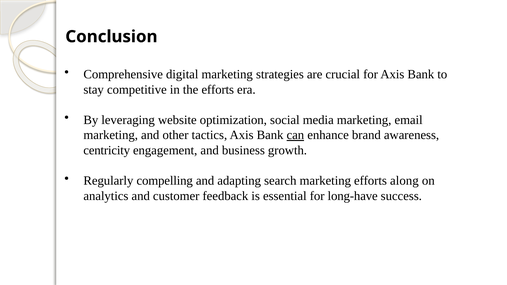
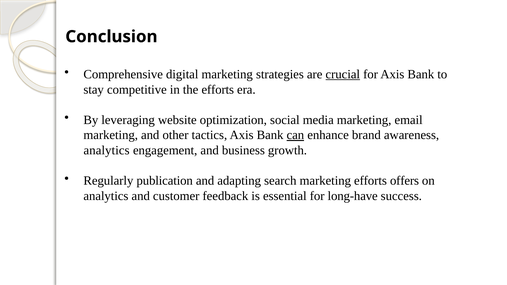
crucial underline: none -> present
centricity at (107, 150): centricity -> analytics
compelling: compelling -> publication
along: along -> offers
